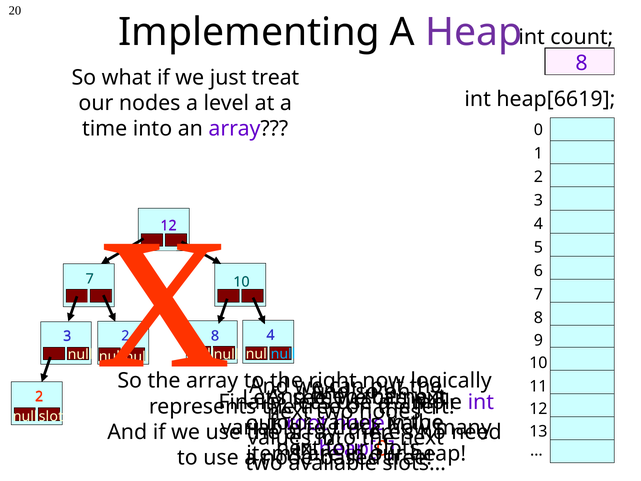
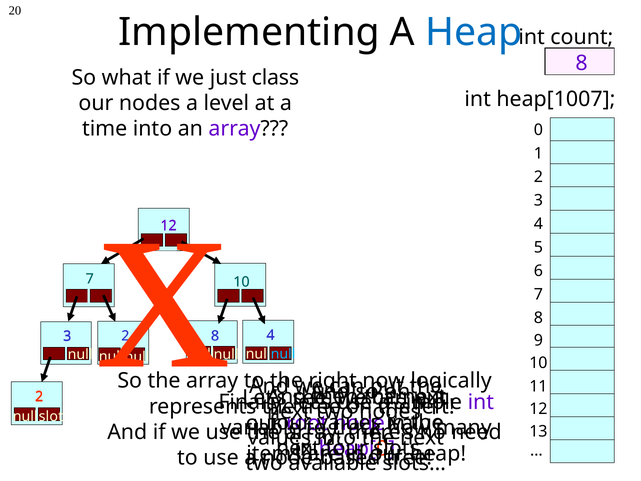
Heap at (474, 32) colour: purple -> blue
treat: treat -> class
heap[6619: heap[6619 -> heap[1007
